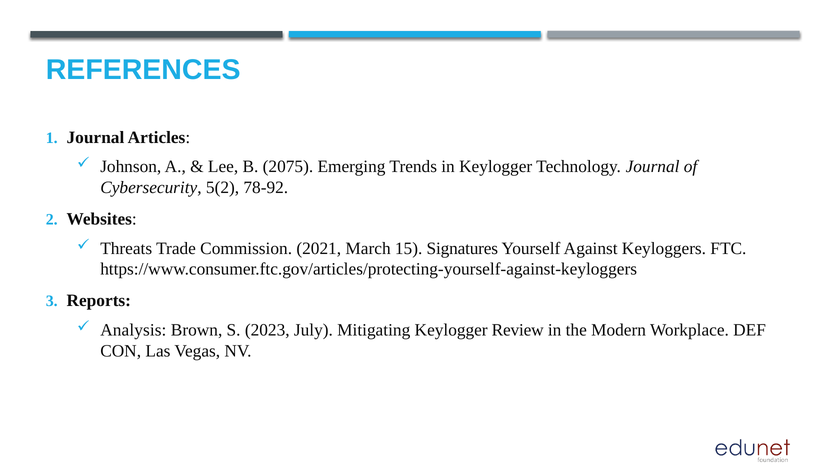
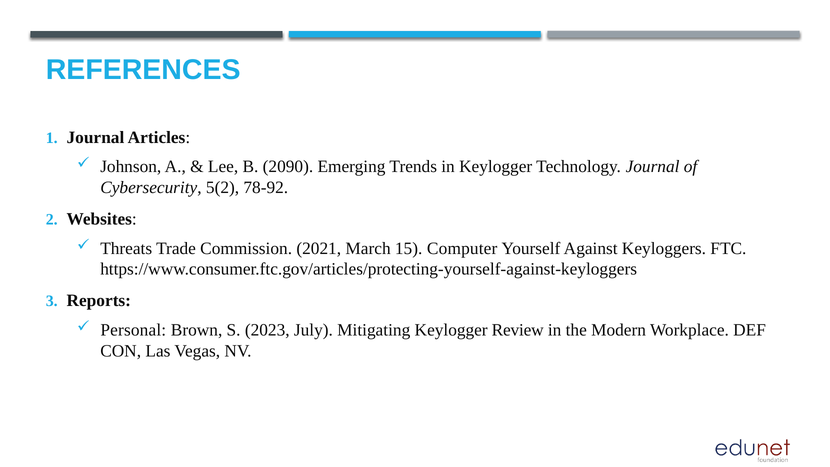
2075: 2075 -> 2090
Signatures: Signatures -> Computer
Analysis: Analysis -> Personal
